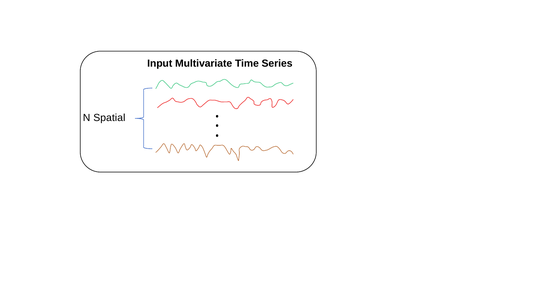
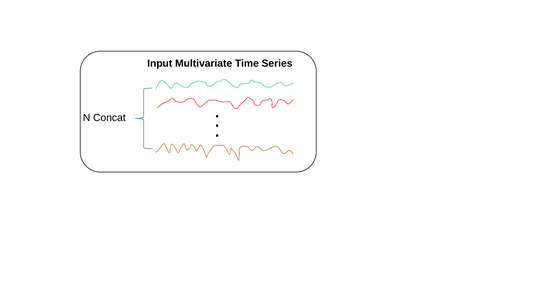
Spatial: Spatial -> Concat
